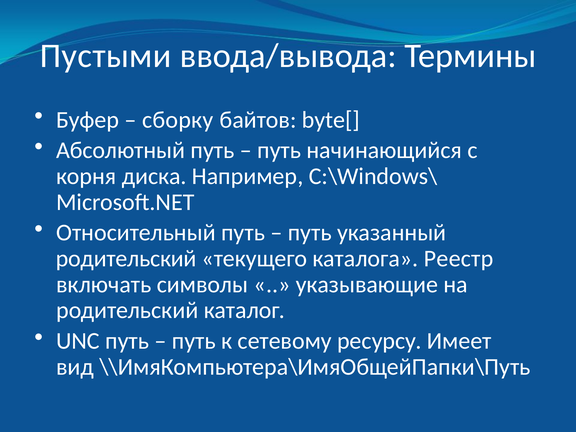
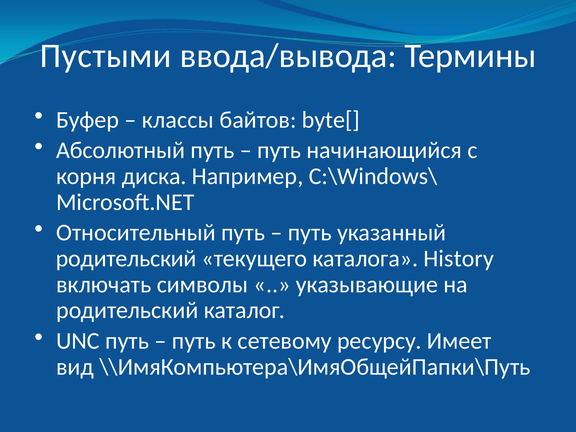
сборку: сборку -> классы
Реестр: Реестр -> History
